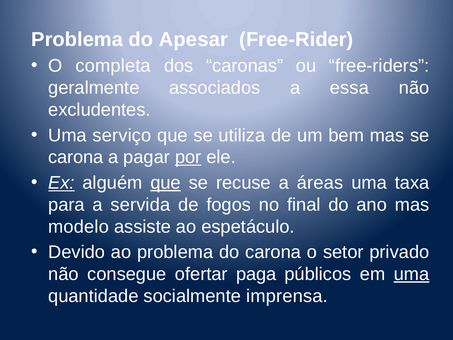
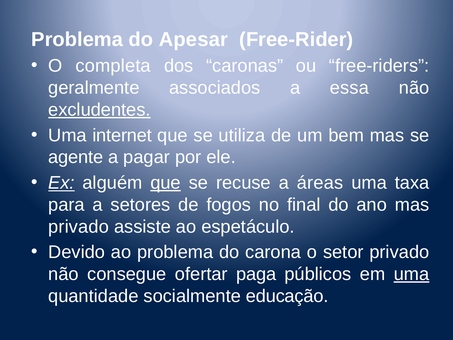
excludentes underline: none -> present
serviço: serviço -> internet
carona at (76, 157): carona -> agente
por underline: present -> none
servida: servida -> setores
modelo at (79, 227): modelo -> privado
imprensa: imprensa -> educação
